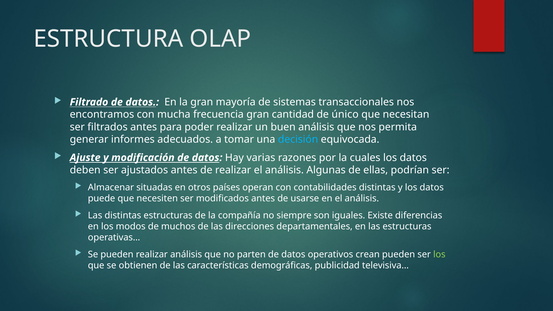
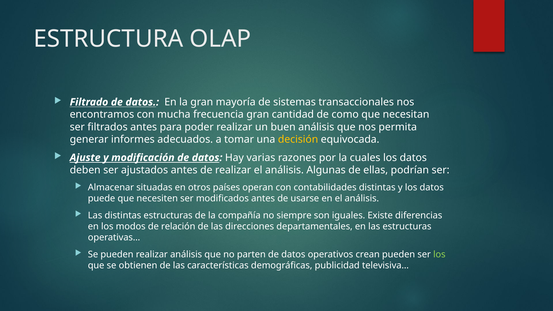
único: único -> como
decisión colour: light blue -> yellow
muchos: muchos -> relación
